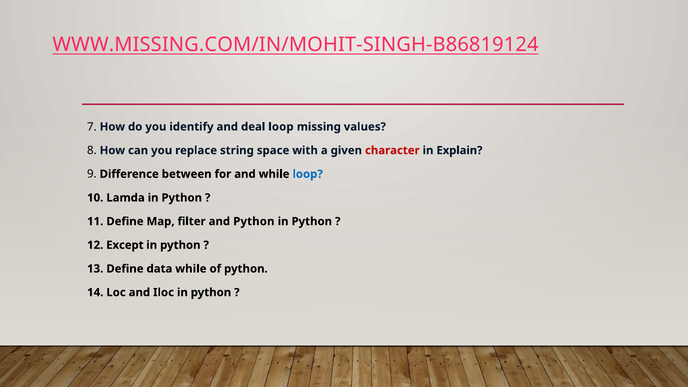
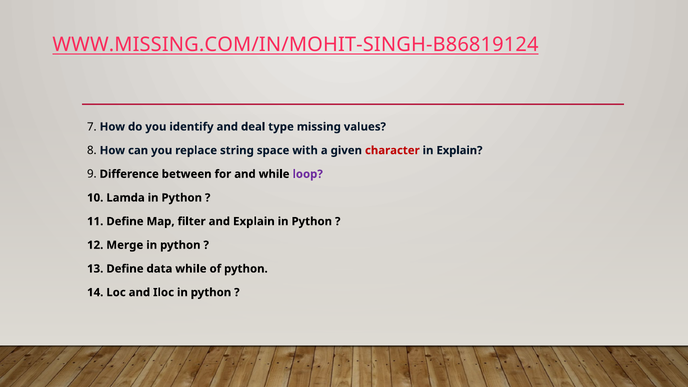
deal loop: loop -> type
loop at (308, 174) colour: blue -> purple
and Python: Python -> Explain
Except: Except -> Merge
